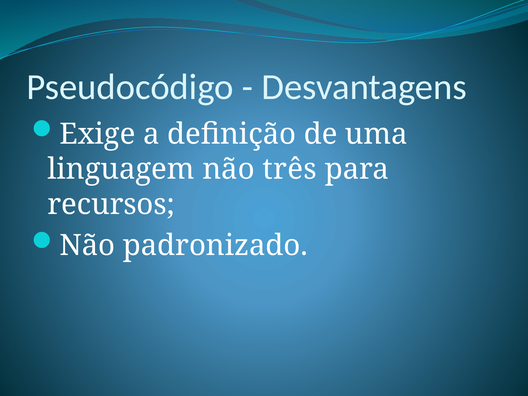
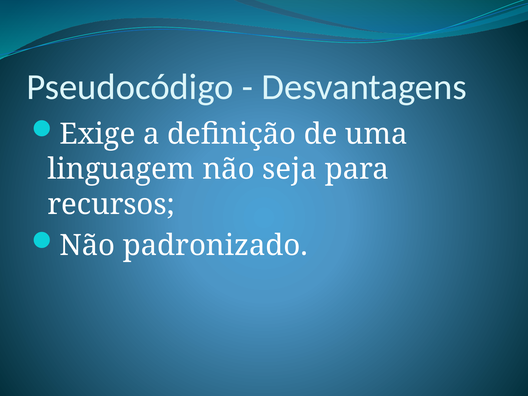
três: três -> seja
